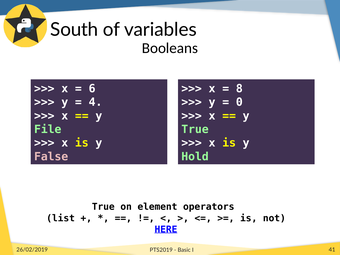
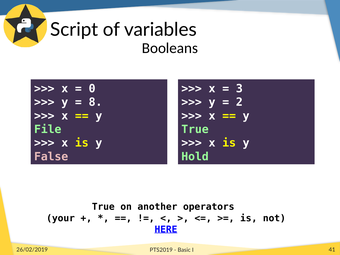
South: South -> Script
6: 6 -> 0
8: 8 -> 3
4: 4 -> 8
0: 0 -> 2
element: element -> another
list: list -> your
